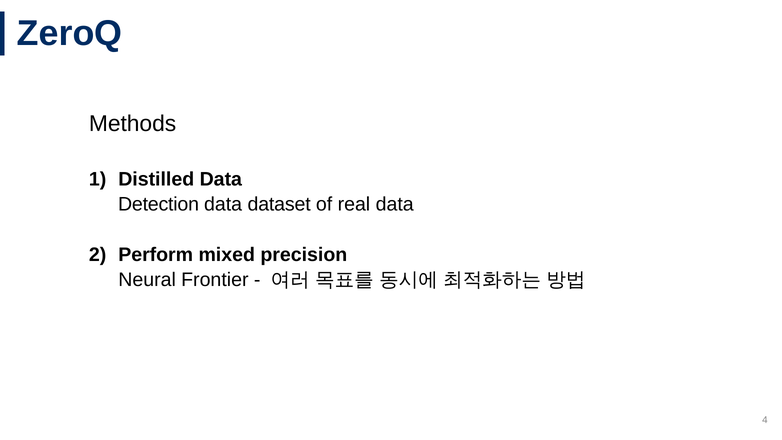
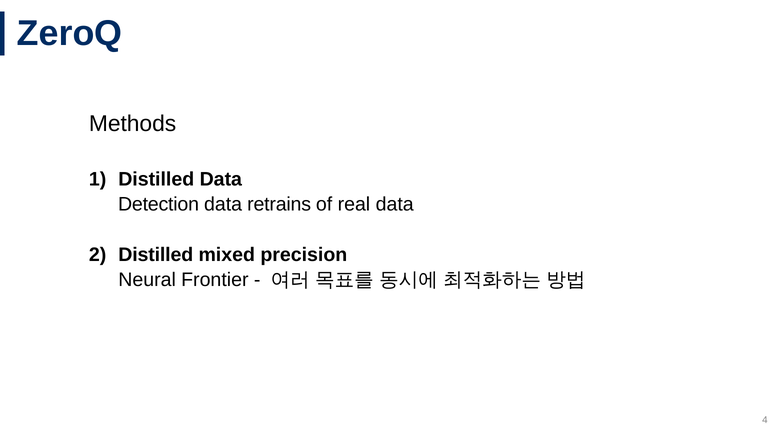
dataset: dataset -> retrains
Perform at (156, 255): Perform -> Distilled
